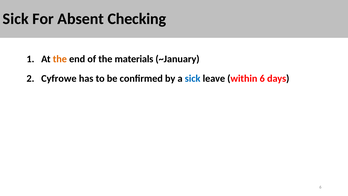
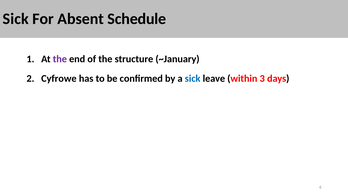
Checking: Checking -> Schedule
the at (60, 59) colour: orange -> purple
materials: materials -> structure
within 6: 6 -> 3
